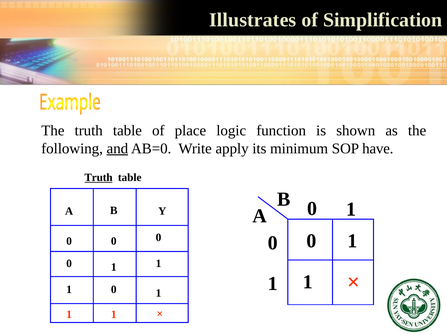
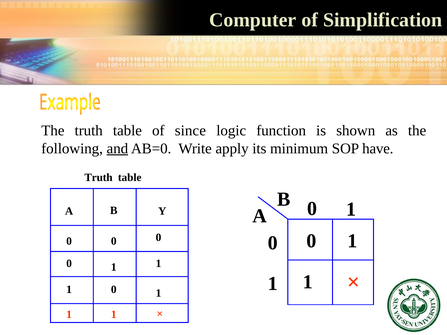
Illustrates: Illustrates -> Computer
place: place -> since
Truth at (99, 178) underline: present -> none
